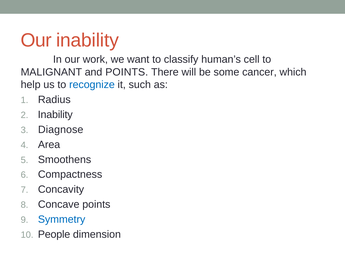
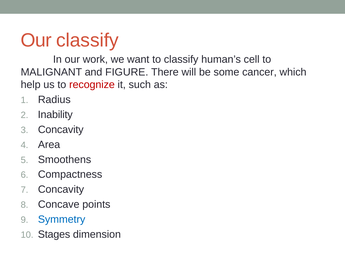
Our inability: inability -> classify
and POINTS: POINTS -> FIGURE
recognize colour: blue -> red
Diagnose at (61, 129): Diagnose -> Concavity
People: People -> Stages
